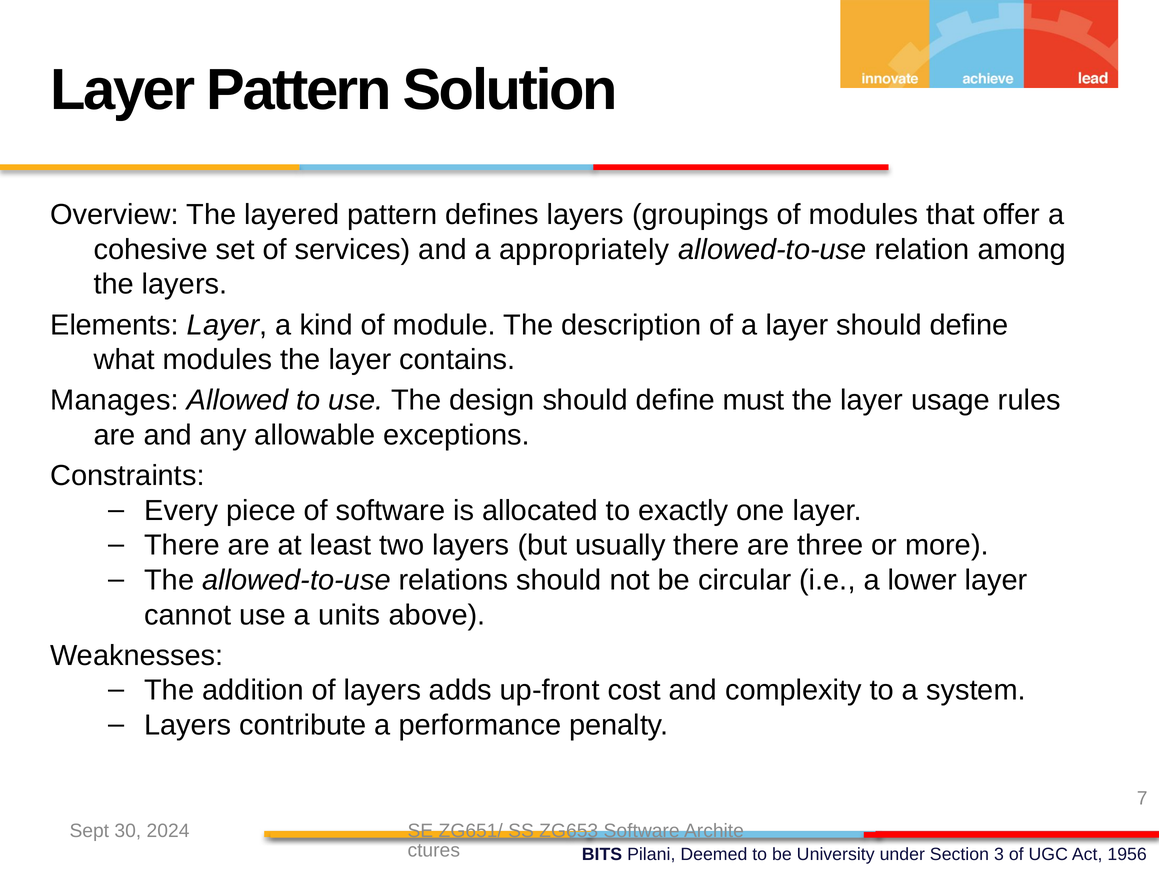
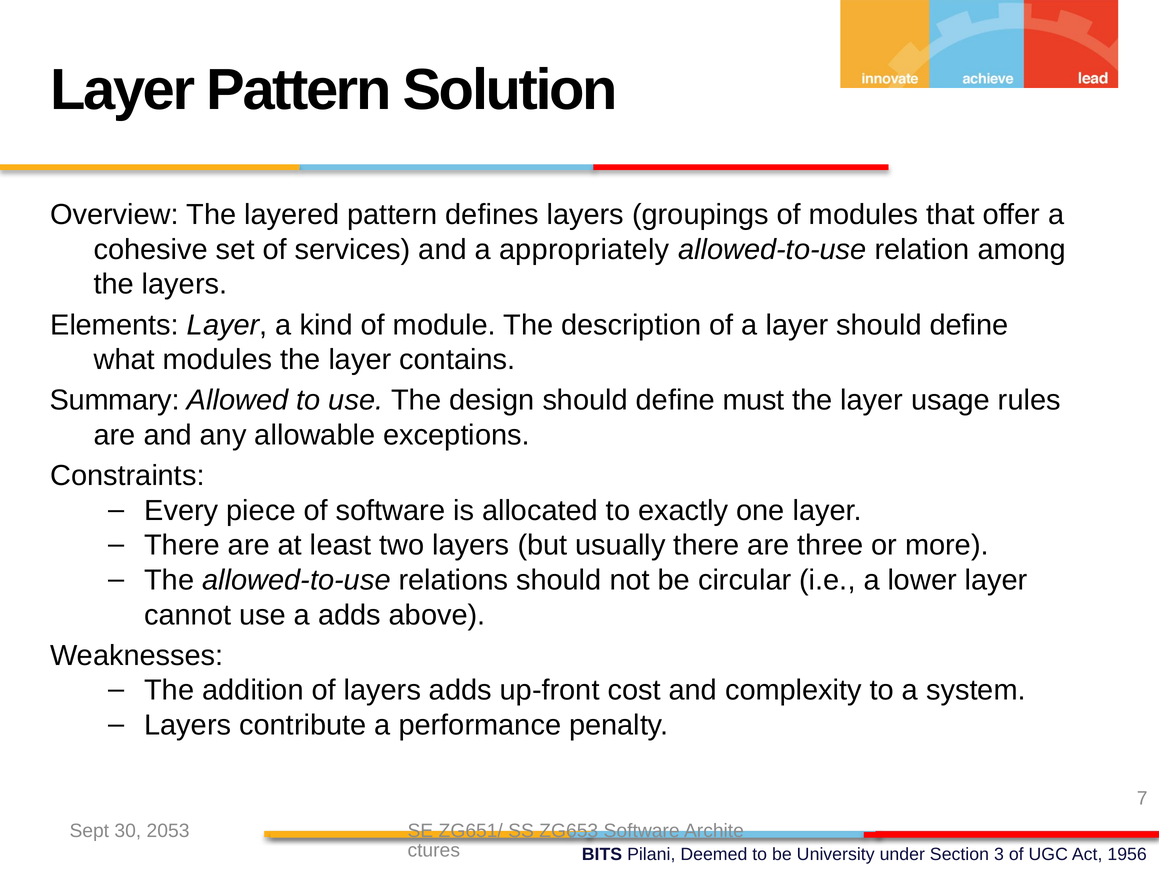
Manages: Manages -> Summary
a units: units -> adds
2024: 2024 -> 2053
